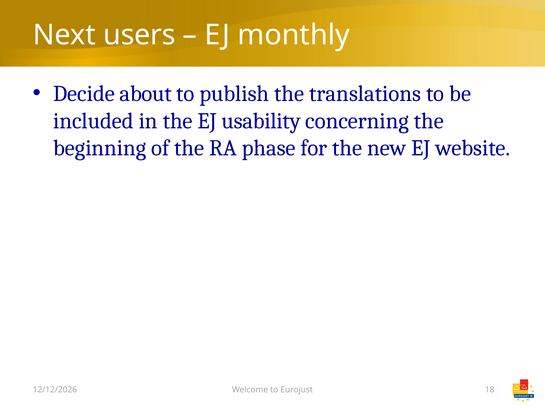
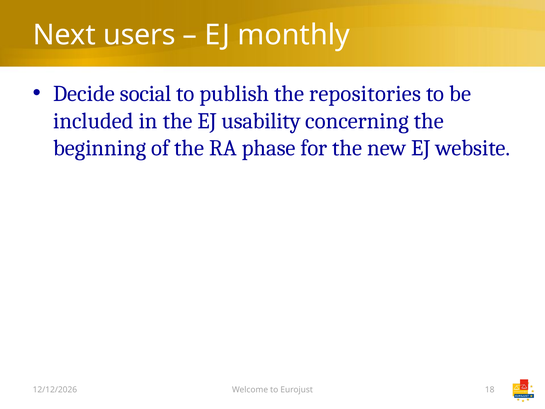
about: about -> social
translations: translations -> repositories
